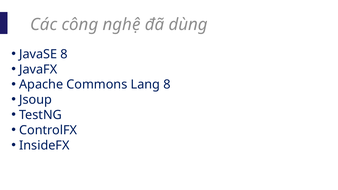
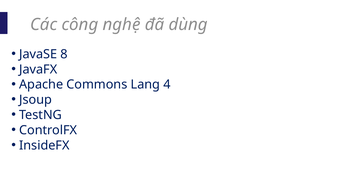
Lang 8: 8 -> 4
